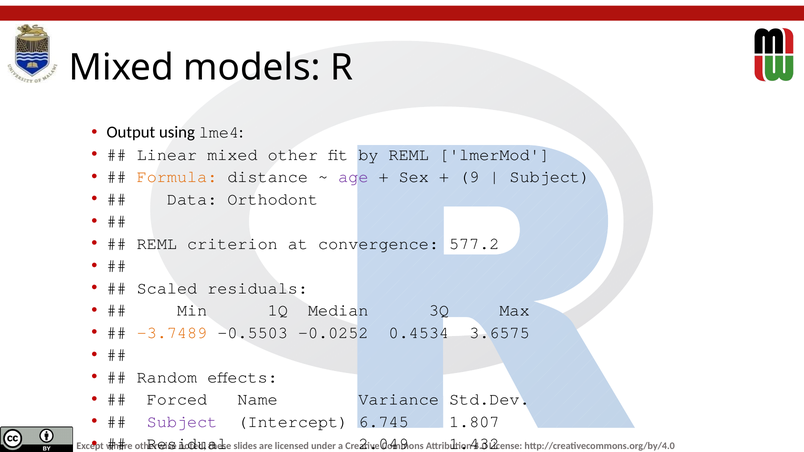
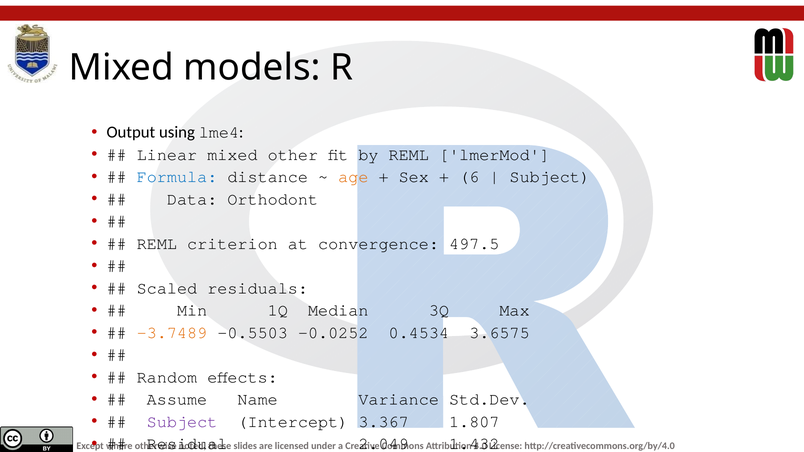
Formula colour: orange -> blue
age at (353, 177) colour: purple -> orange
9: 9 -> 6
577.2: 577.2 -> 497.5
Forced: Forced -> Assume
6.745: 6.745 -> 3.367
